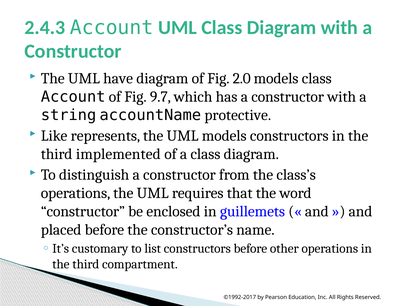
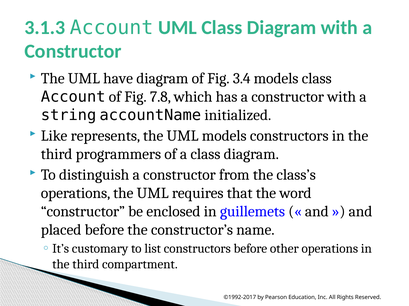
2.4.3: 2.4.3 -> 3.1.3
2.0: 2.0 -> 3.4
9.7: 9.7 -> 7.8
protective: protective -> initialized
implemented: implemented -> programmers
